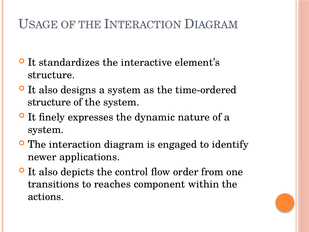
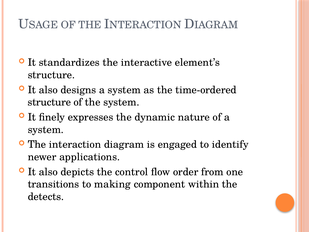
reaches: reaches -> making
actions: actions -> detects
